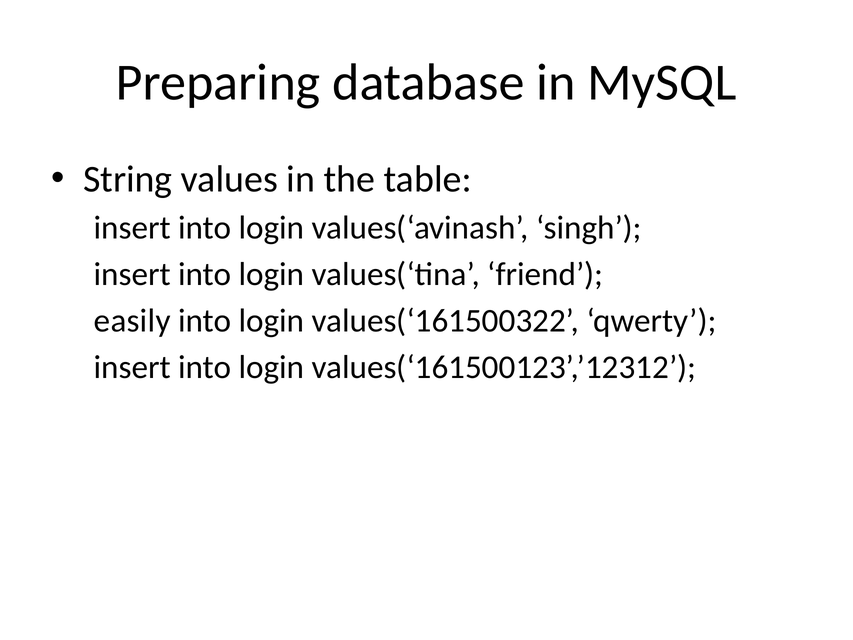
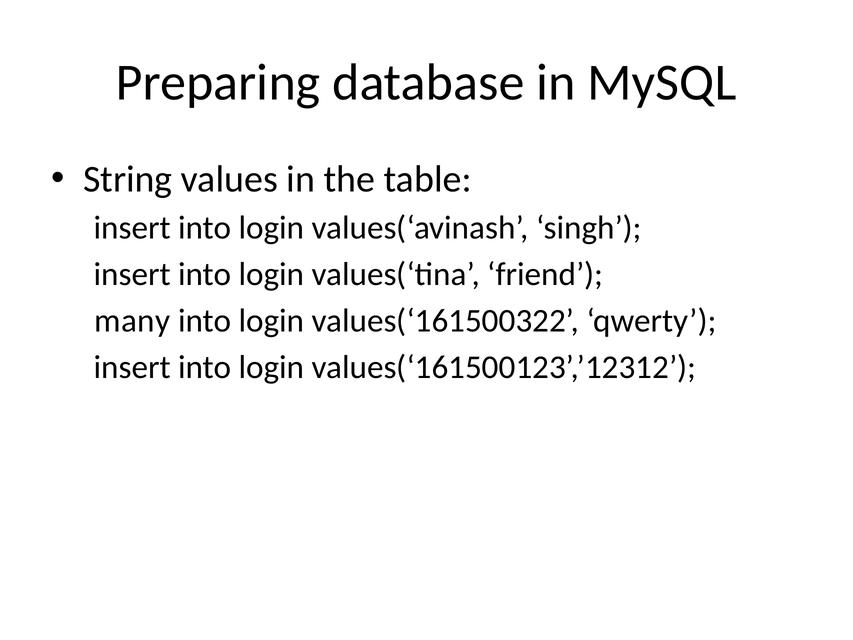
easily: easily -> many
